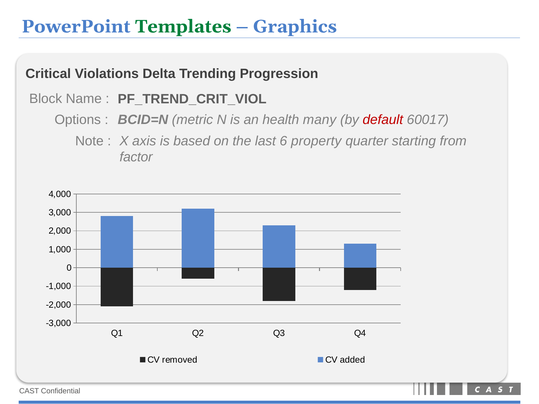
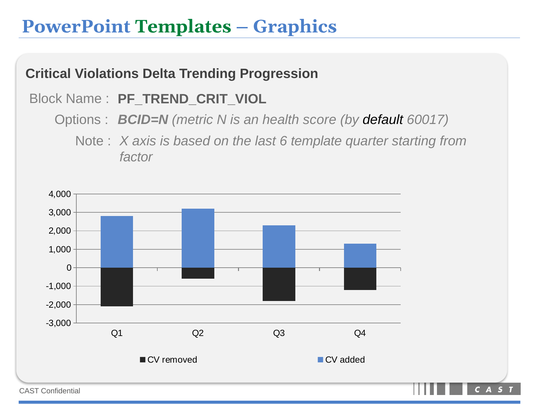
many: many -> score
default colour: red -> black
property: property -> template
